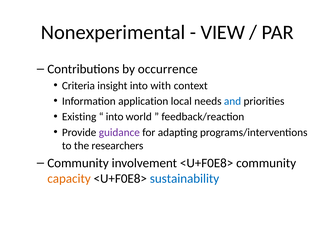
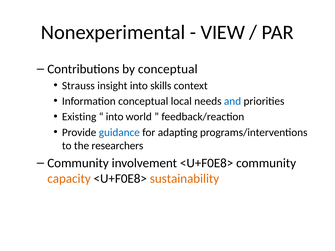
by occurrence: occurrence -> conceptual
Criteria: Criteria -> Strauss
with: with -> skills
Information application: application -> conceptual
guidance colour: purple -> blue
sustainability colour: blue -> orange
